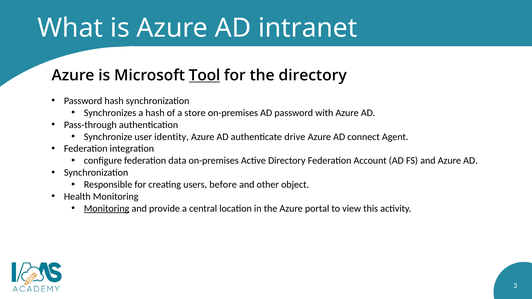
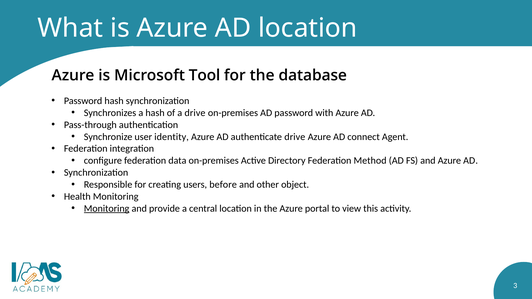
AD intranet: intranet -> location
Tool underline: present -> none
the directory: directory -> database
a store: store -> drive
Account: Account -> Method
